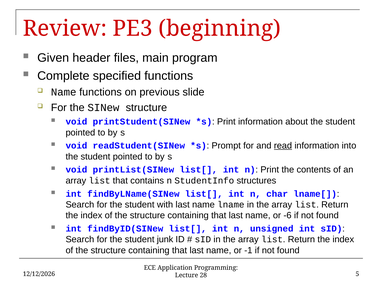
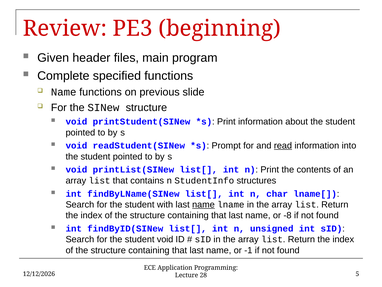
name at (203, 204) underline: none -> present
-6: -6 -> -8
student junk: junk -> void
